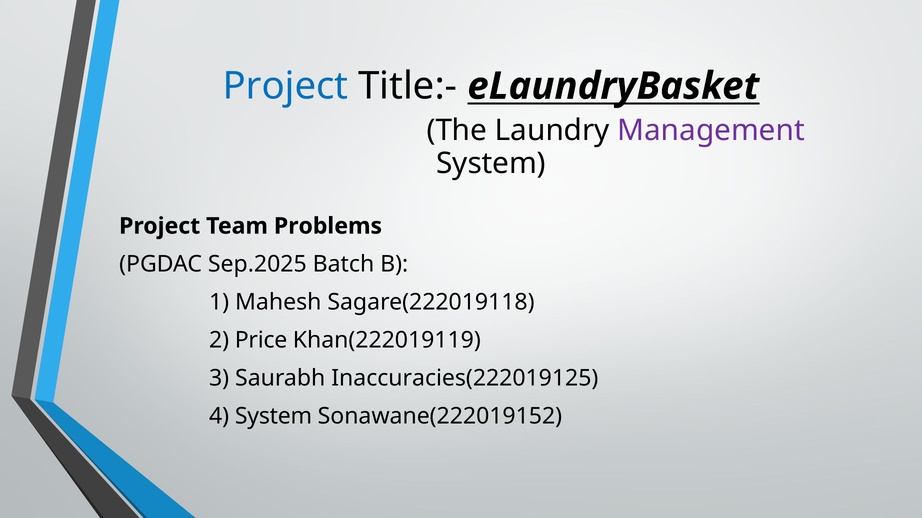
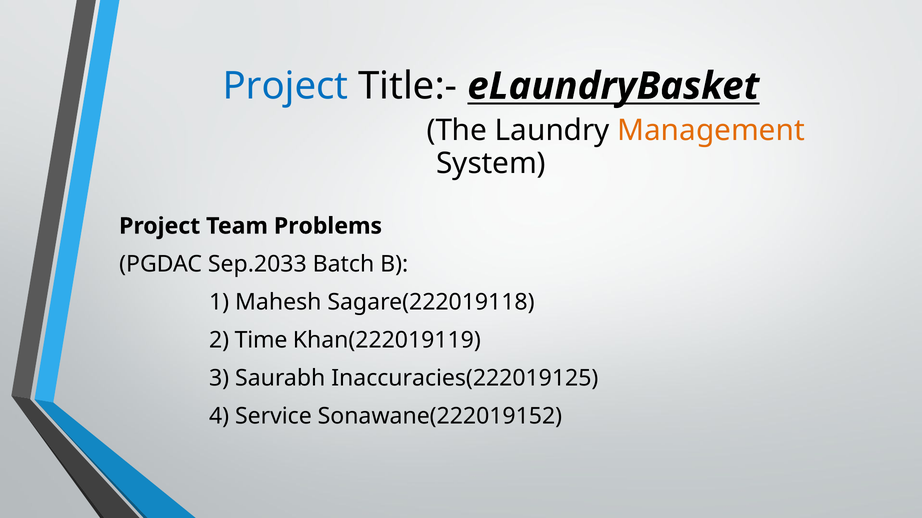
Management colour: purple -> orange
Sep.2025: Sep.2025 -> Sep.2033
Price: Price -> Time
4 System: System -> Service
